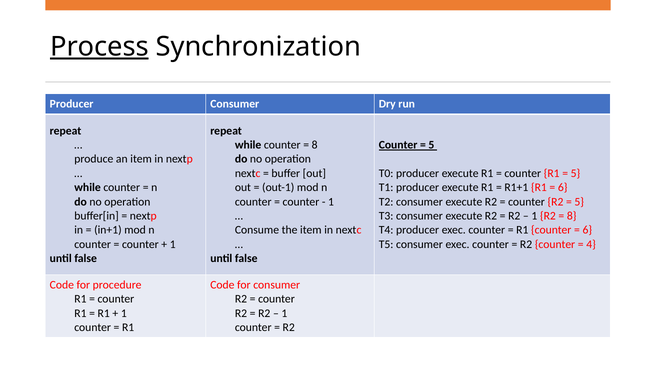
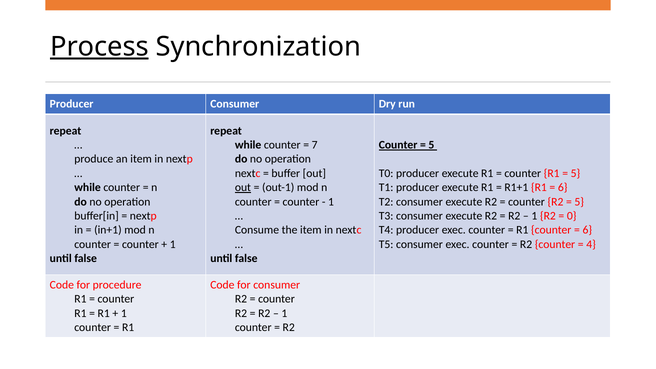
8 at (315, 145): 8 -> 7
out at (243, 188) underline: none -> present
8 at (572, 216): 8 -> 0
